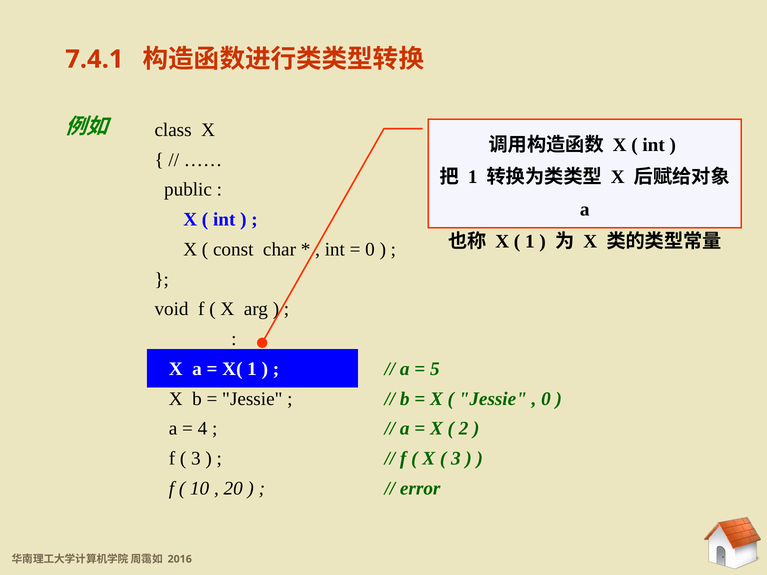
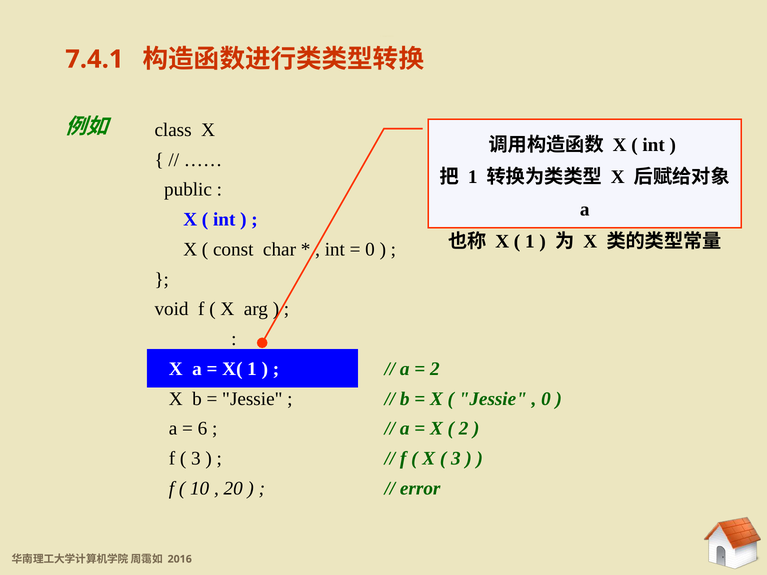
5 at (435, 369): 5 -> 2
4: 4 -> 6
